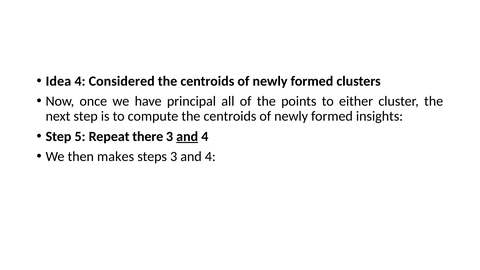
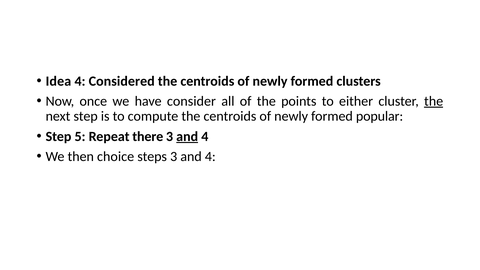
principal: principal -> consider
the at (434, 101) underline: none -> present
insights: insights -> popular
makes: makes -> choice
